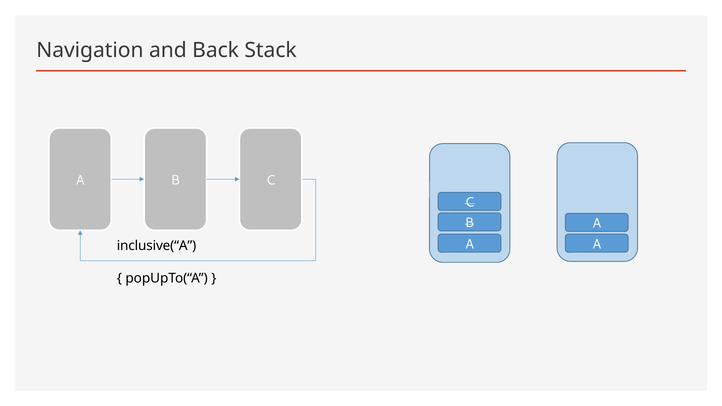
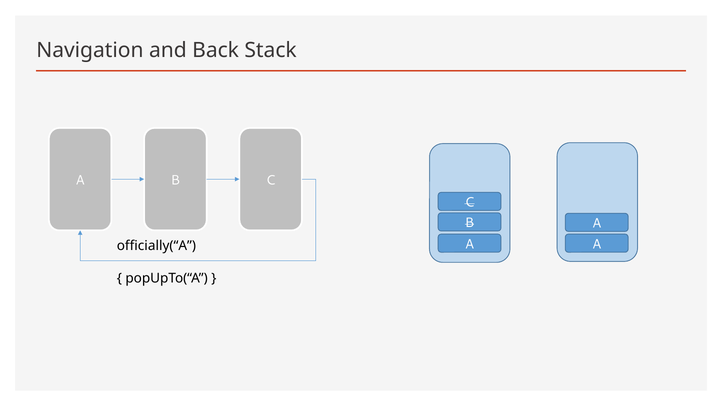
inclusive(“A: inclusive(“A -> officially(“A
